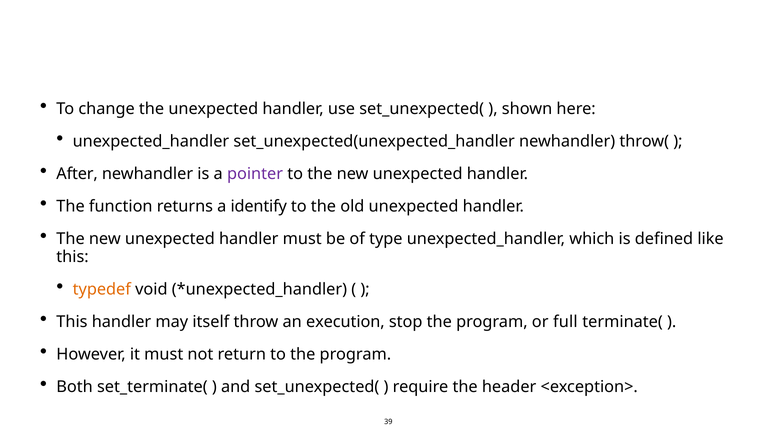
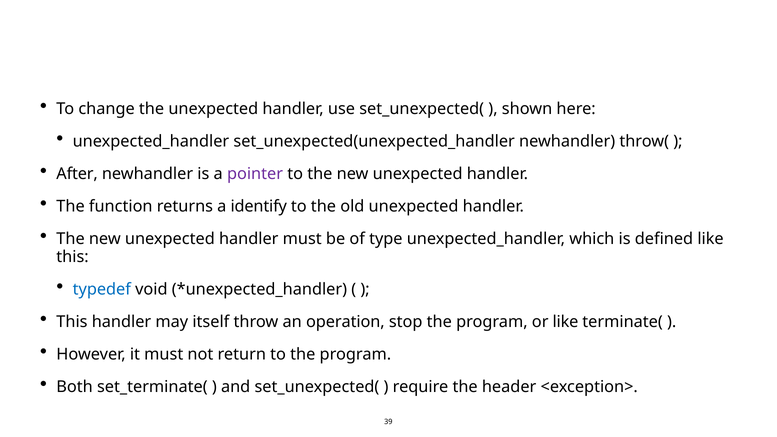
typedef colour: orange -> blue
execution: execution -> operation
or full: full -> like
